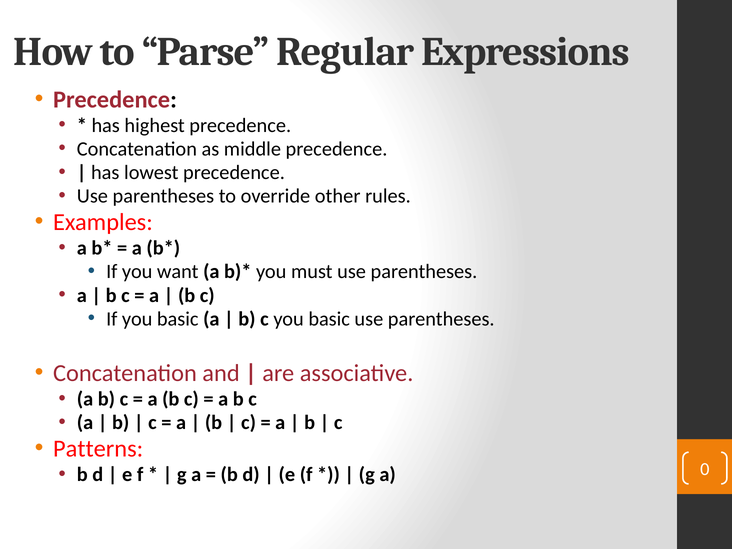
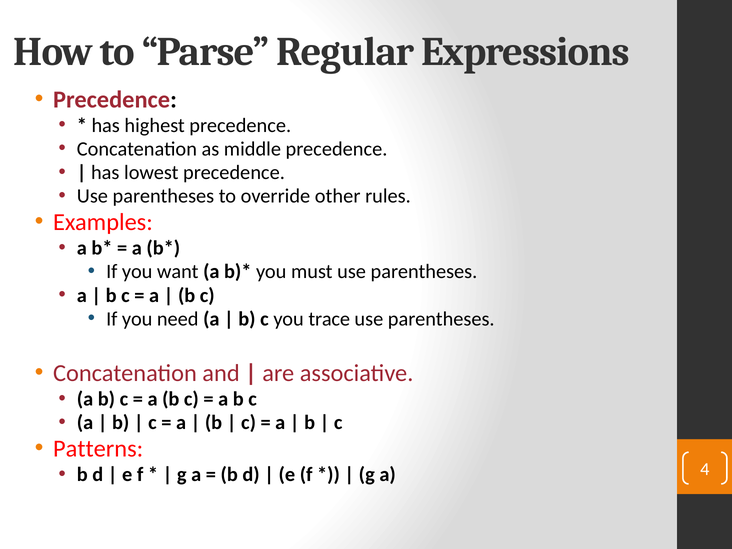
If you basic: basic -> need
c you basic: basic -> trace
0: 0 -> 4
